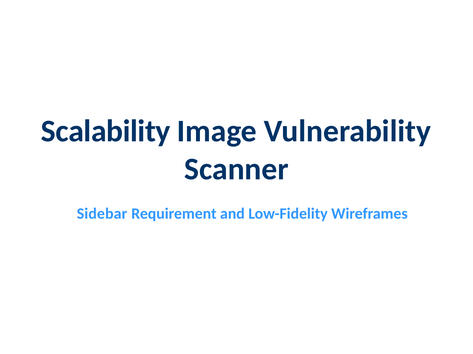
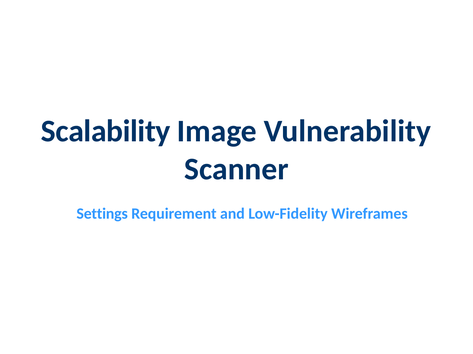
Sidebar: Sidebar -> Settings
